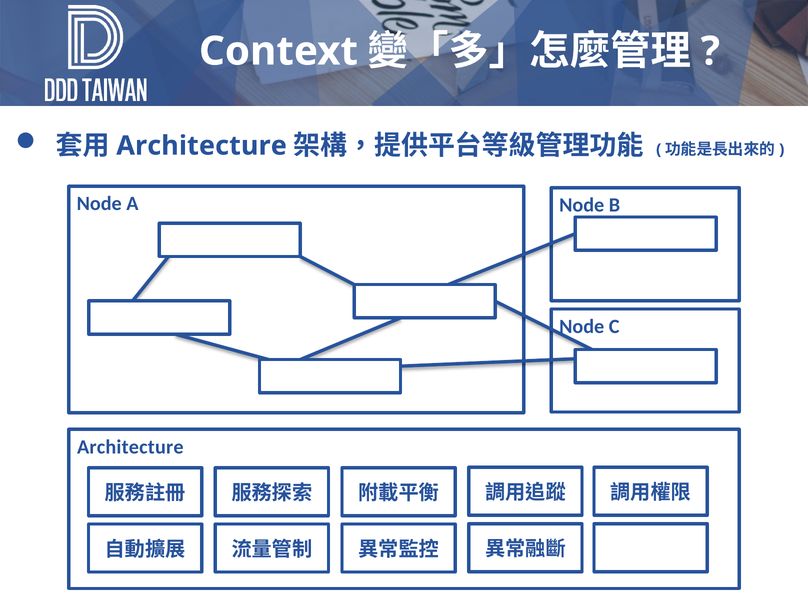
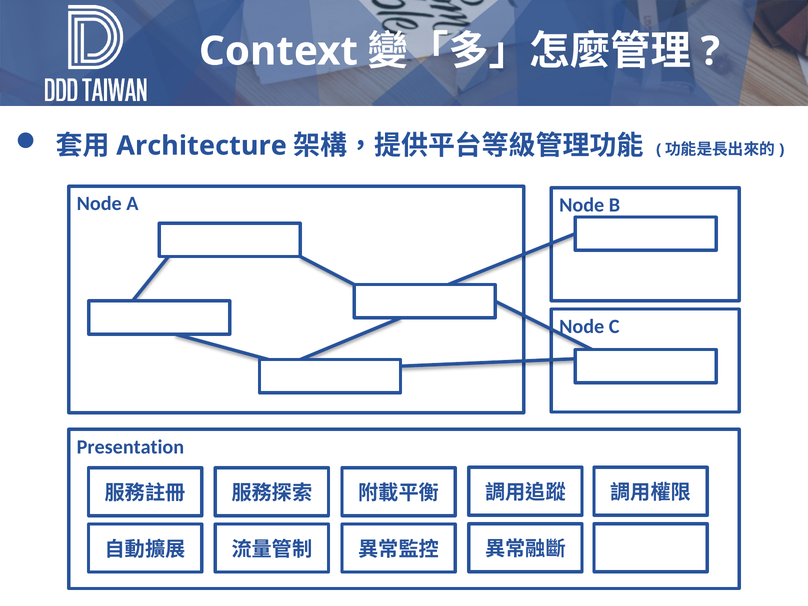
Architecture at (130, 447): Architecture -> Presentation
